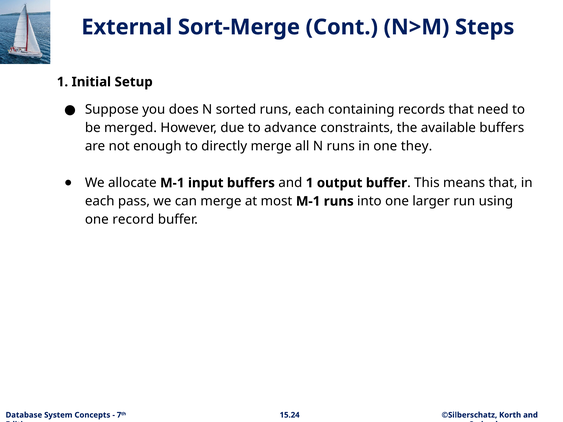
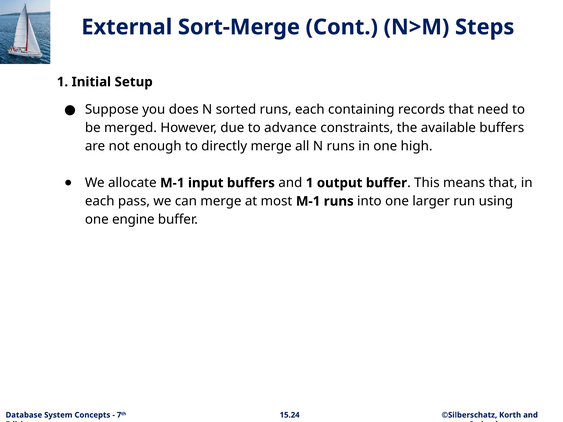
they: they -> high
record: record -> engine
